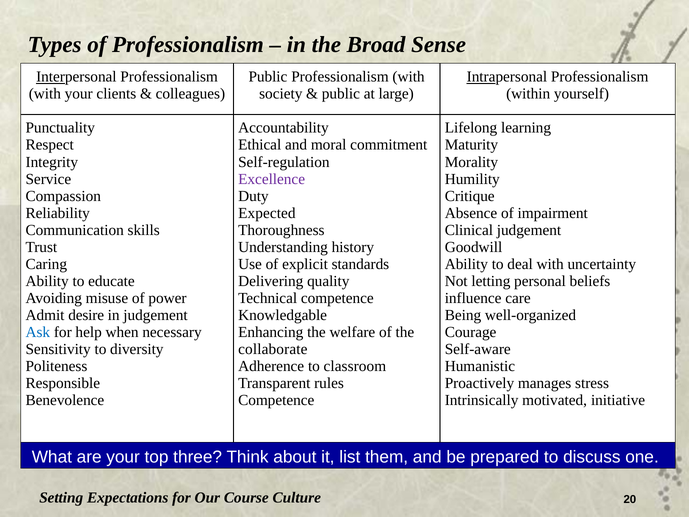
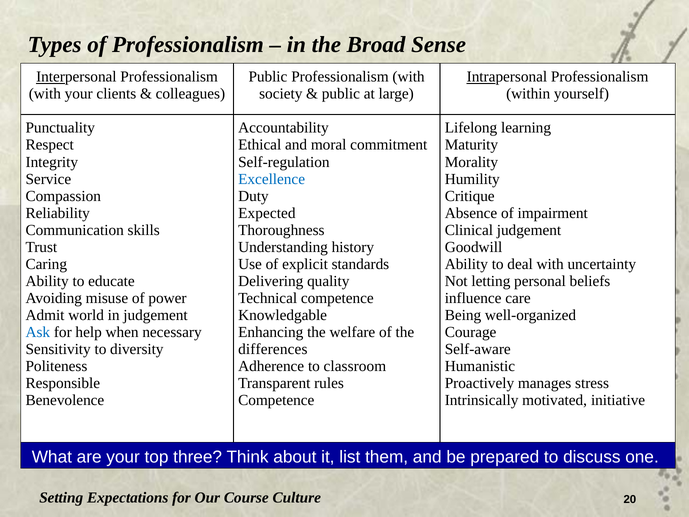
Excellence colour: purple -> blue
desire: desire -> world
collaborate: collaborate -> differences
